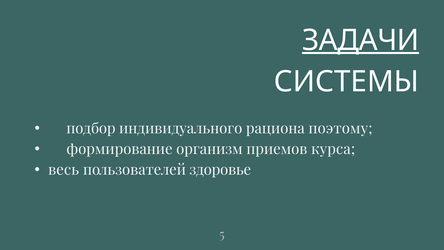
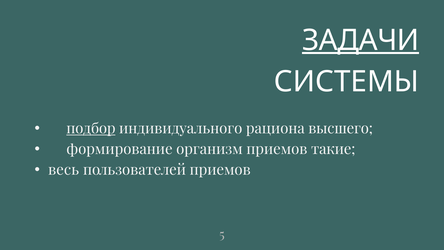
подбор underline: none -> present
поэтому: поэтому -> высшего
курса: курса -> такие
пользователей здоровье: здоровье -> приемов
